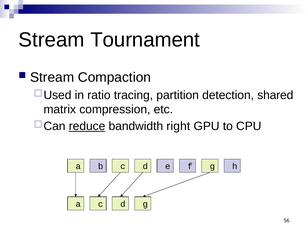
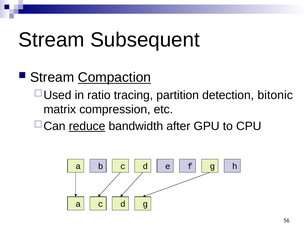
Tournament: Tournament -> Subsequent
Compaction underline: none -> present
shared: shared -> bitonic
right: right -> after
